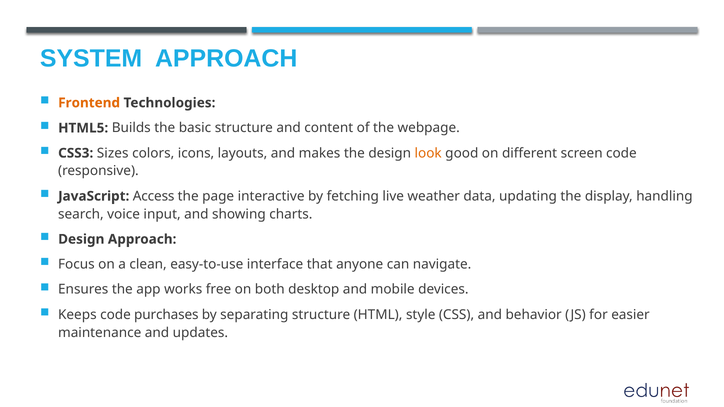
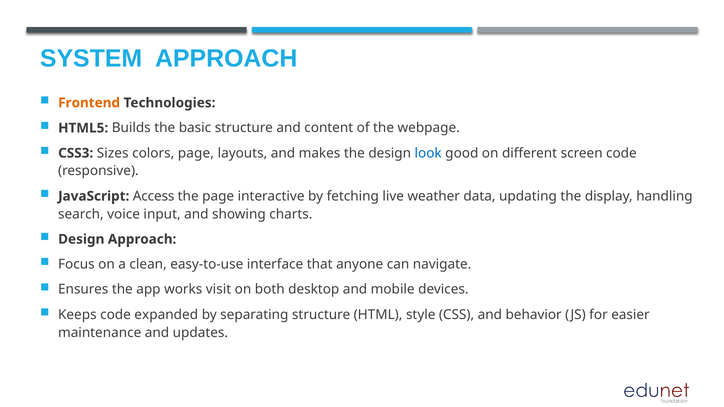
colors icons: icons -> page
look colour: orange -> blue
free: free -> visit
purchases: purchases -> expanded
